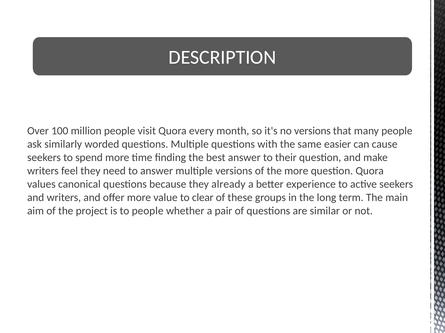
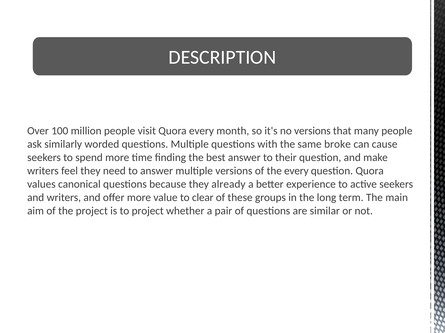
easier: easier -> broke
the more: more -> every
to people: people -> project
